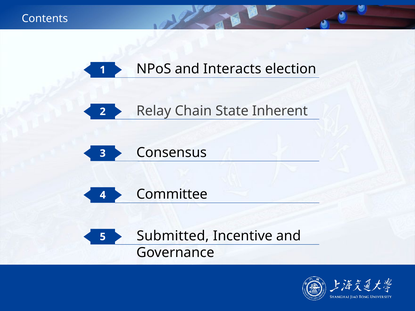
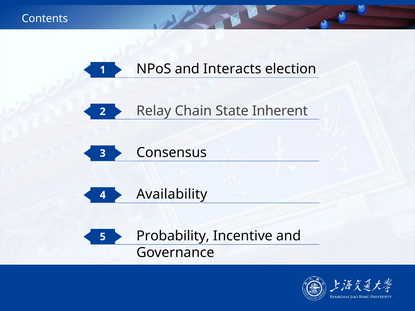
Committee: Committee -> Availability
Submitted: Submitted -> Probability
